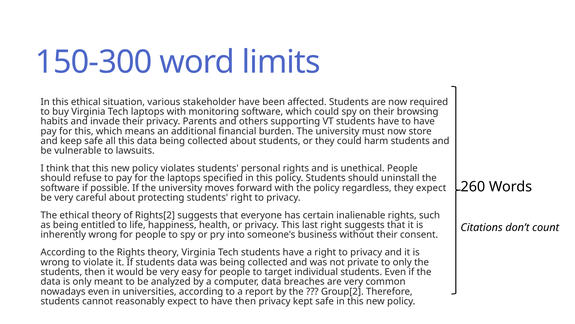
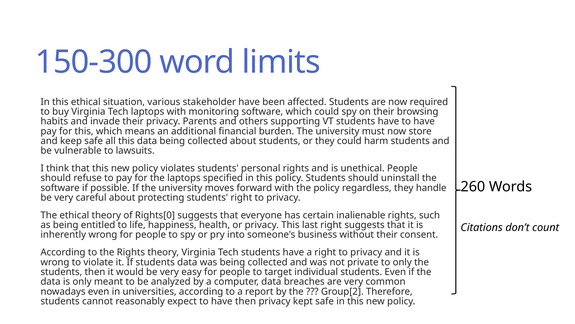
they expect: expect -> handle
Rights[2: Rights[2 -> Rights[0
